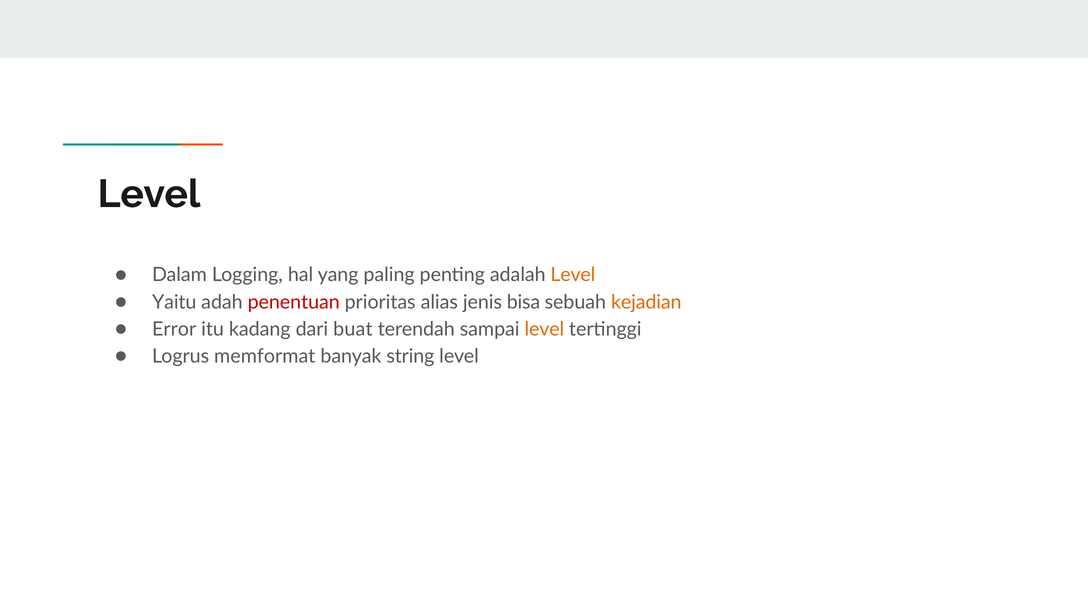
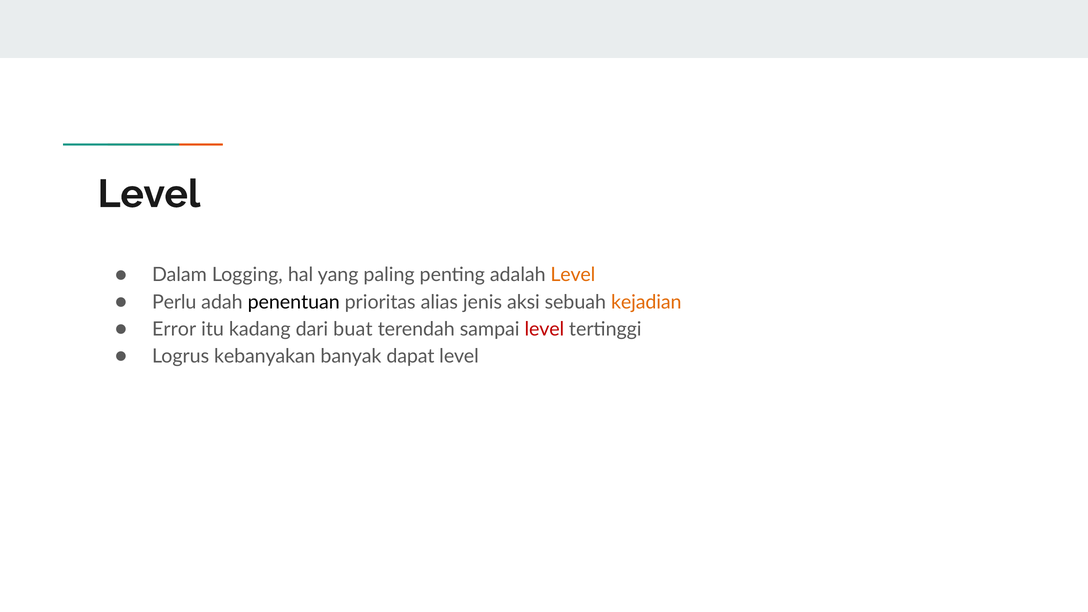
Yaitu: Yaitu -> Perlu
penentuan colour: red -> black
bisa: bisa -> aksi
level at (544, 329) colour: orange -> red
memformat: memformat -> kebanyakan
string: string -> dapat
